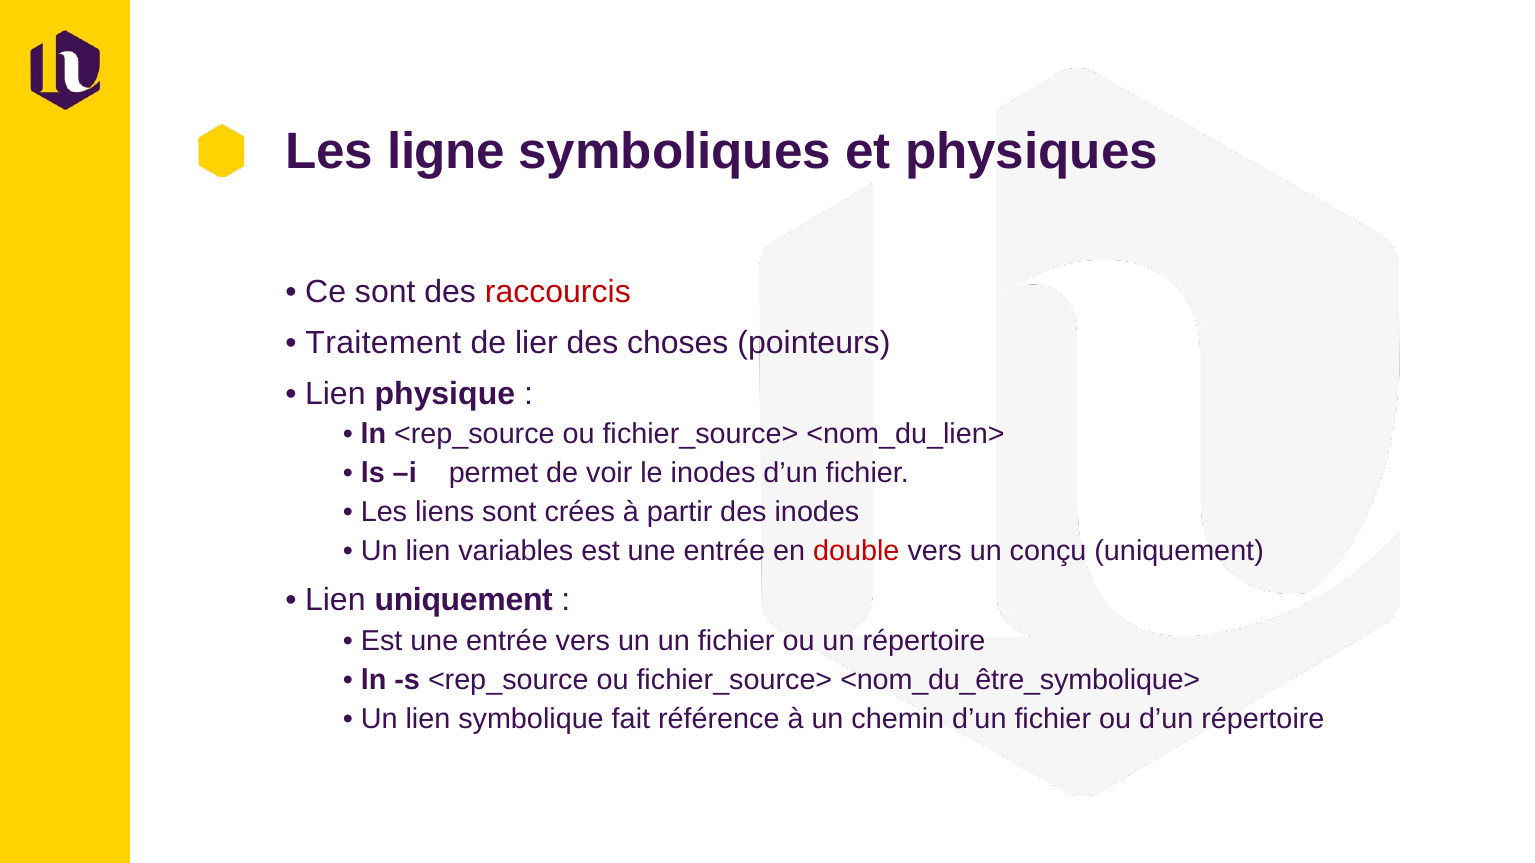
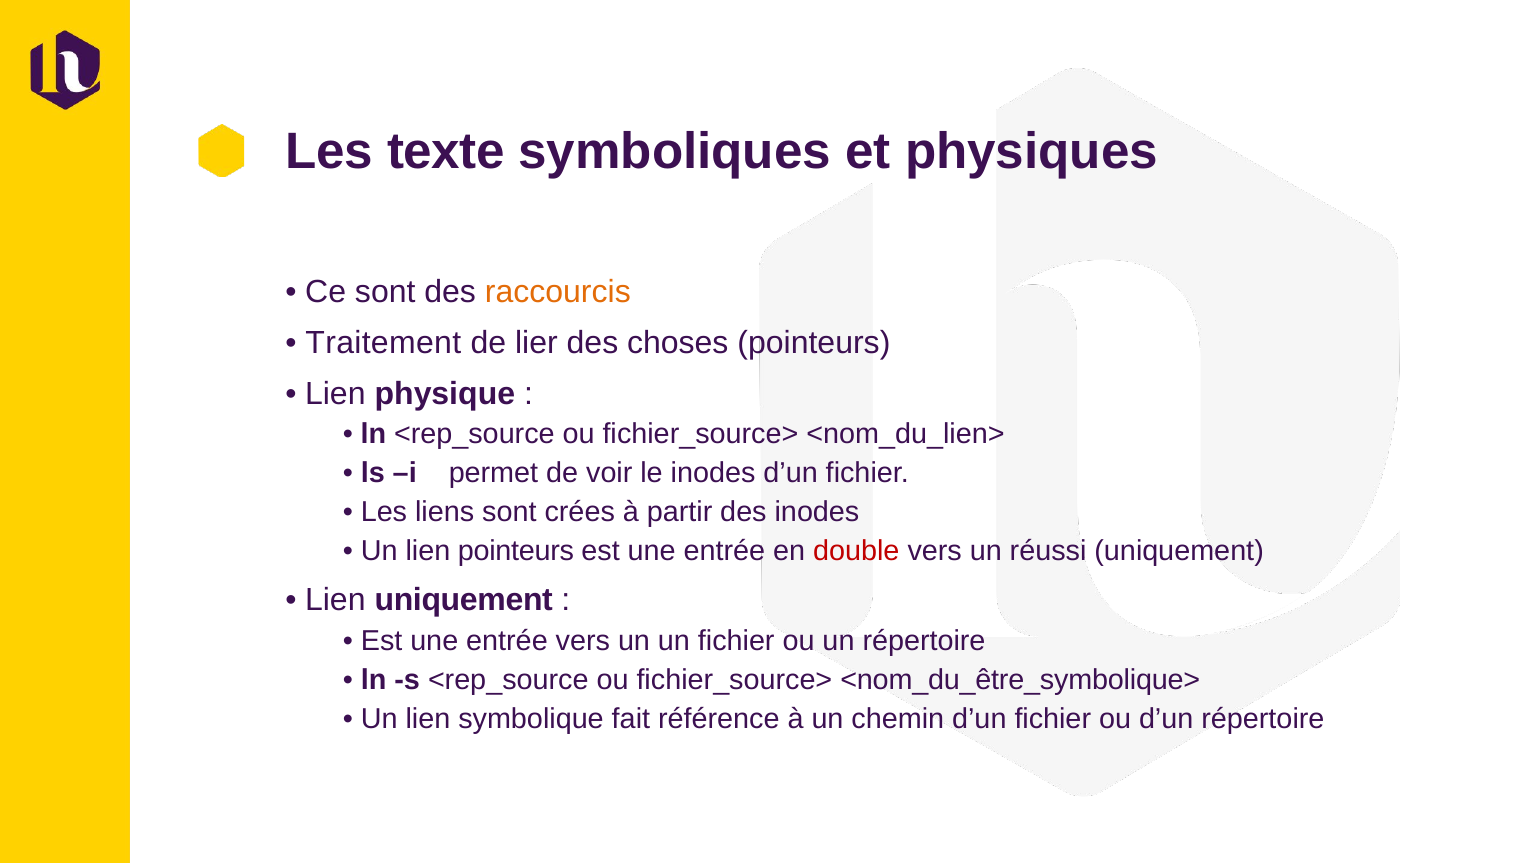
ligne: ligne -> texte
raccourcis colour: red -> orange
lien variables: variables -> pointeurs
conçu: conçu -> réussi
